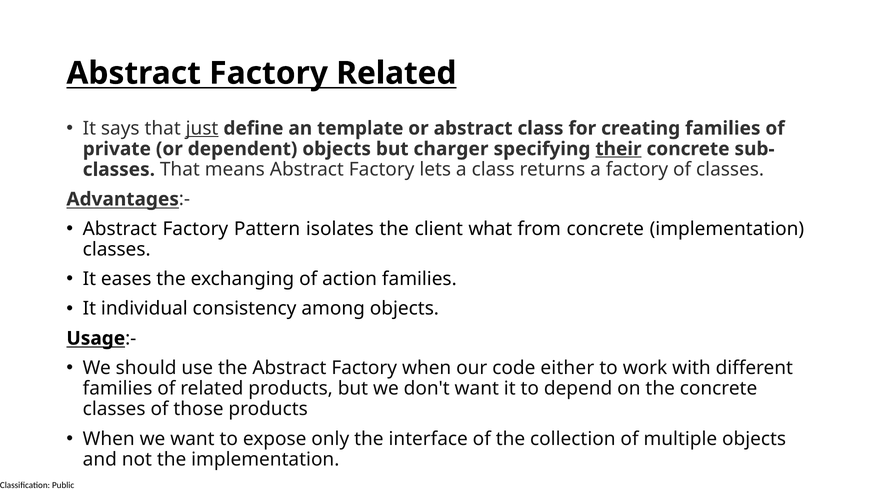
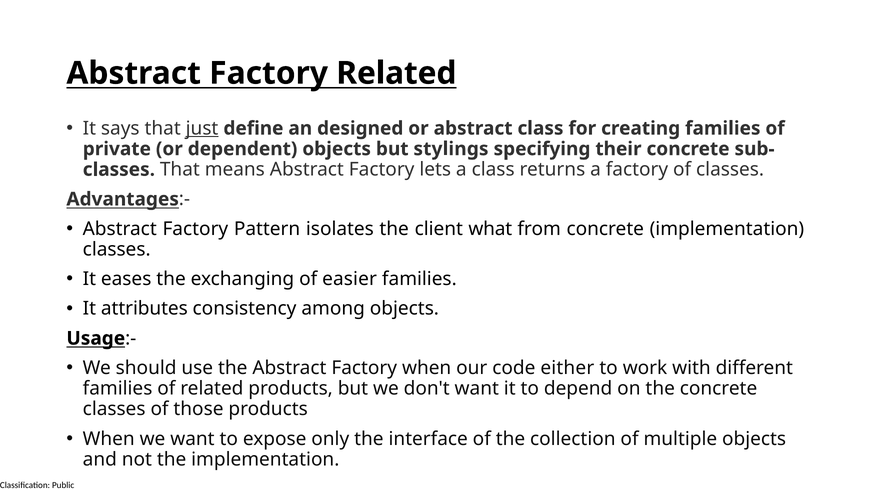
template: template -> designed
charger: charger -> stylings
their underline: present -> none
action: action -> easier
individual: individual -> attributes
